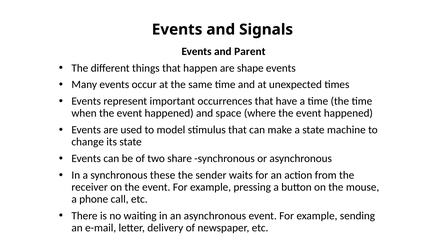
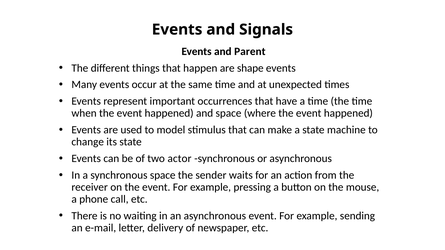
share: share -> actor
synchronous these: these -> space
